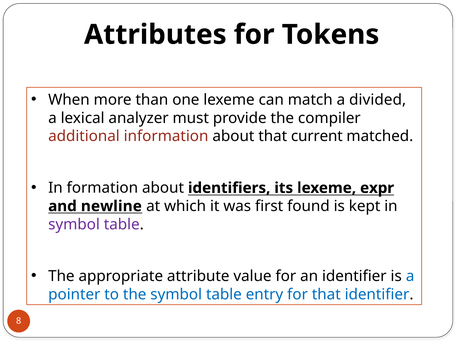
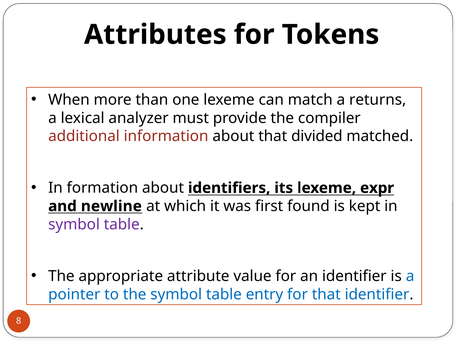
divided: divided -> returns
current: current -> divided
